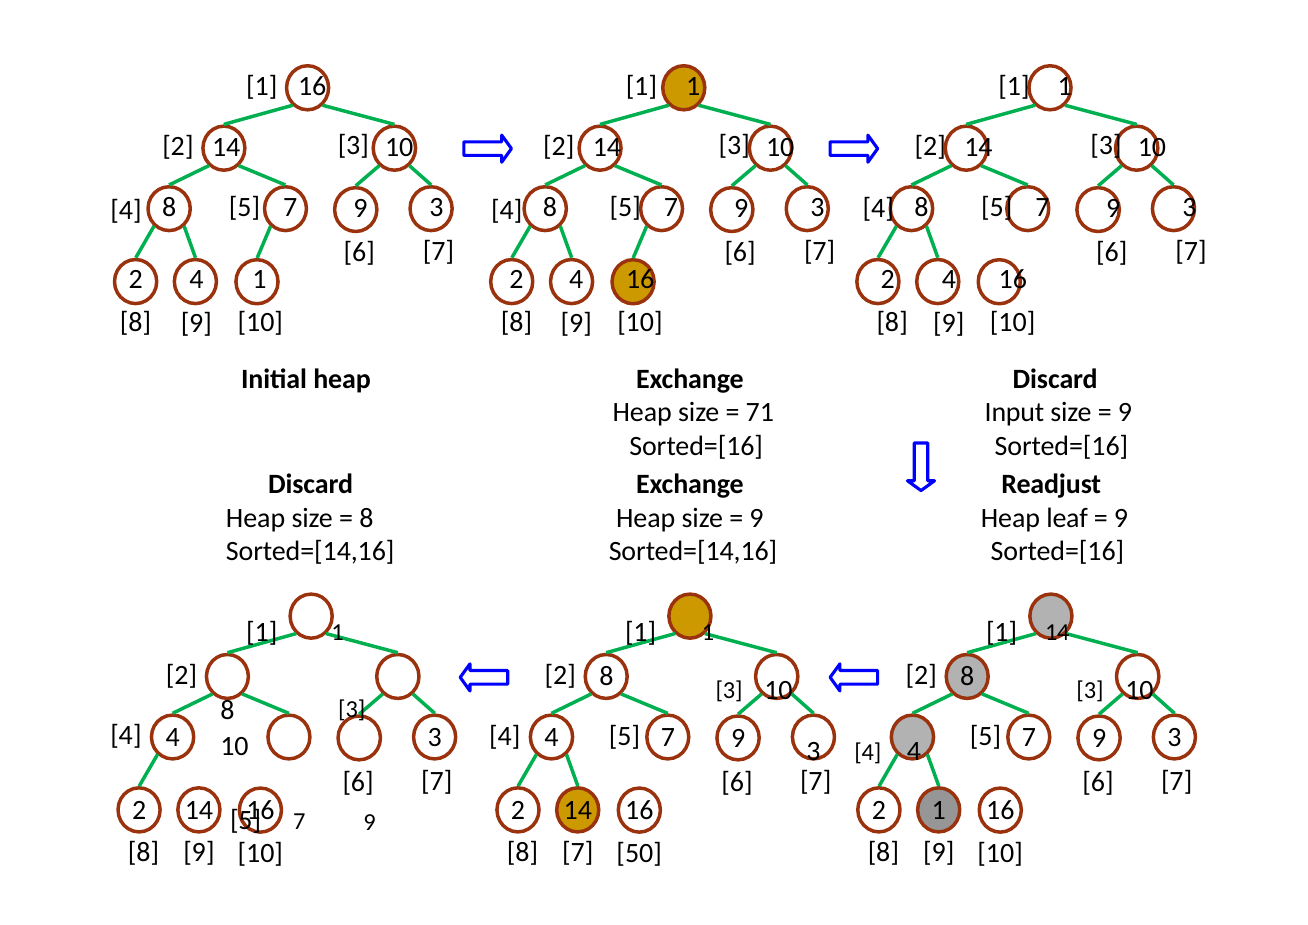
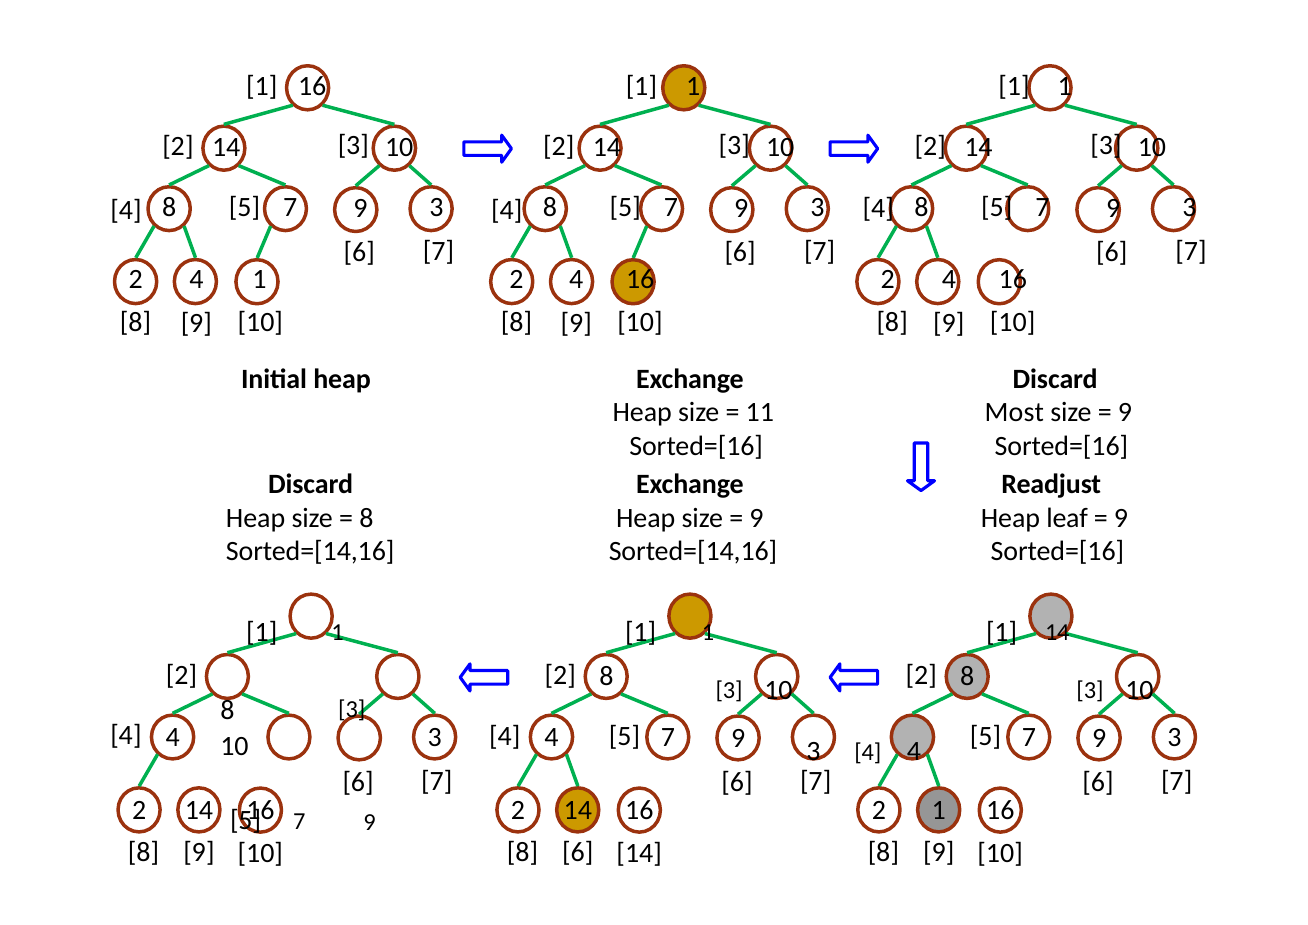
71: 71 -> 11
Input: Input -> Most
7 at (578, 853): 7 -> 6
50 at (639, 853): 50 -> 14
